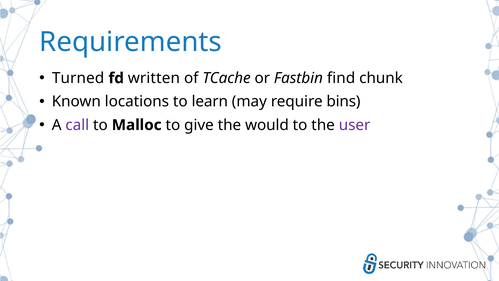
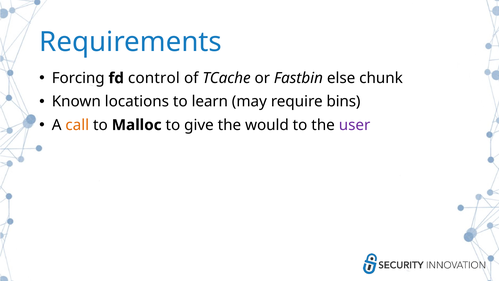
Turned: Turned -> Forcing
written: written -> control
find: find -> else
call colour: purple -> orange
